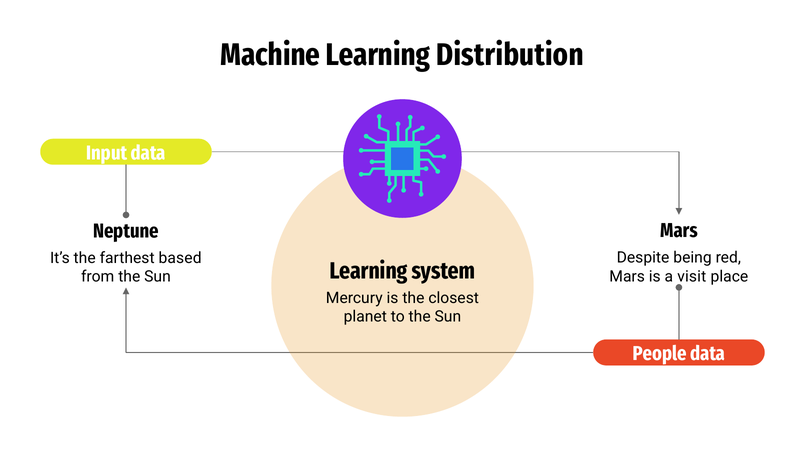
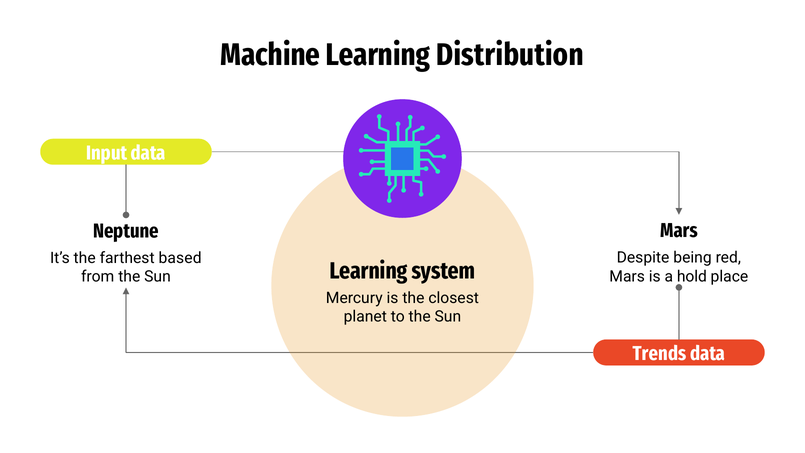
visit: visit -> hold
People: People -> Trends
